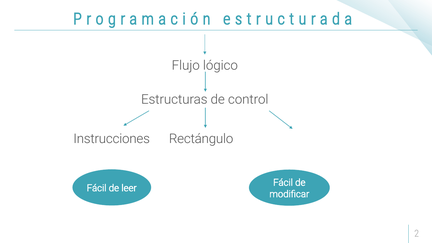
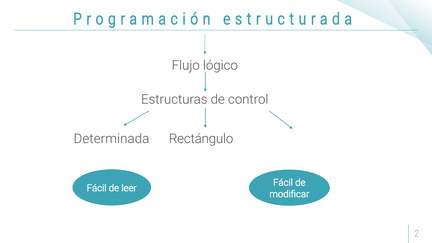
Instrucciones: Instrucciones -> Determinada
